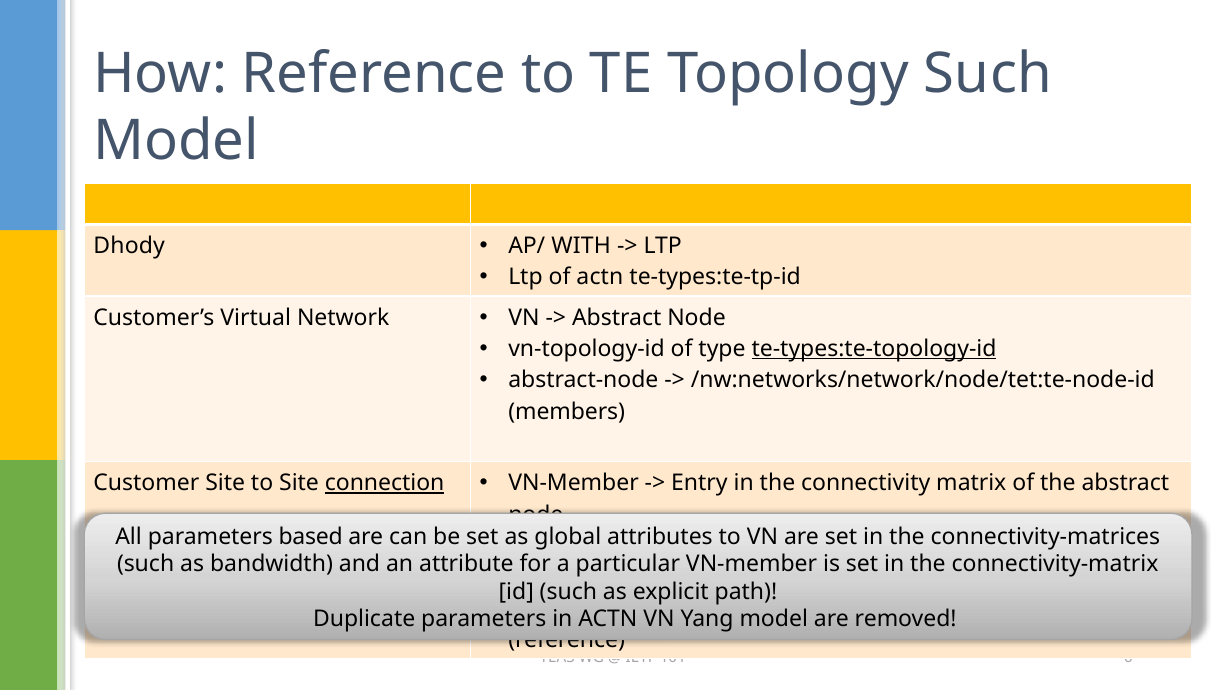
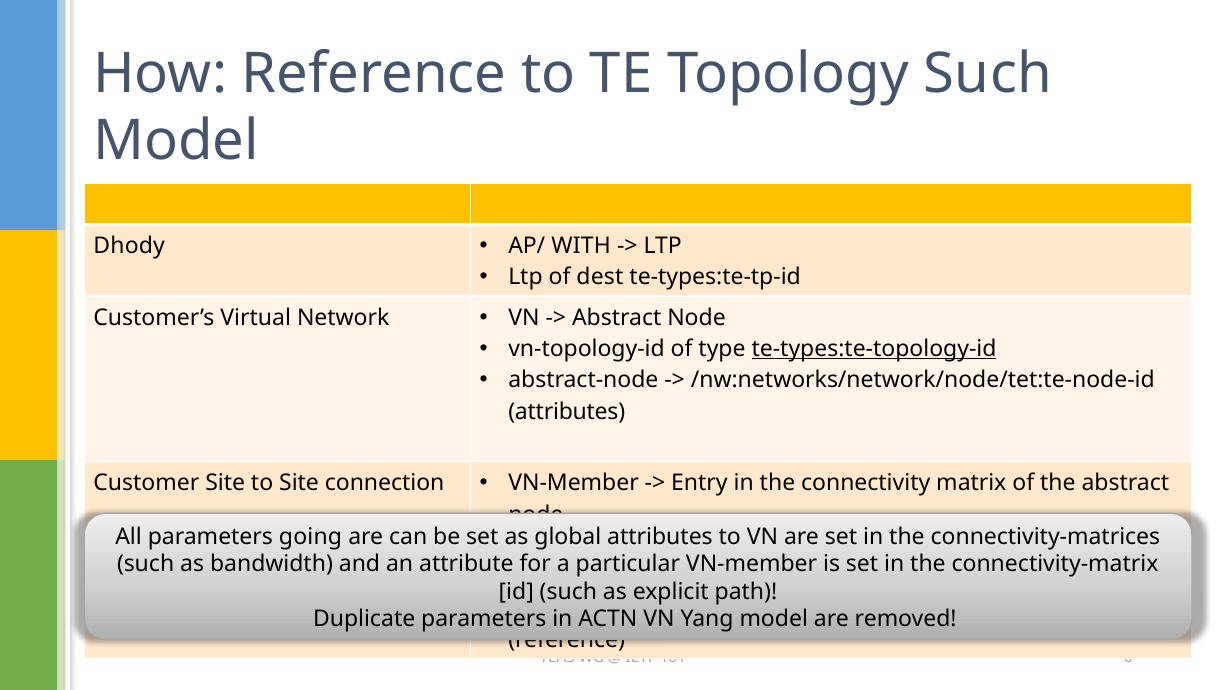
of actn: actn -> dest
members at (567, 411): members -> attributes
connection underline: present -> none
based: based -> going
